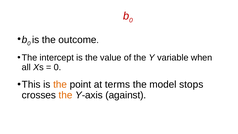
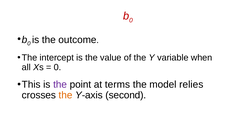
the at (60, 84) colour: orange -> purple
stops: stops -> relies
against: against -> second
